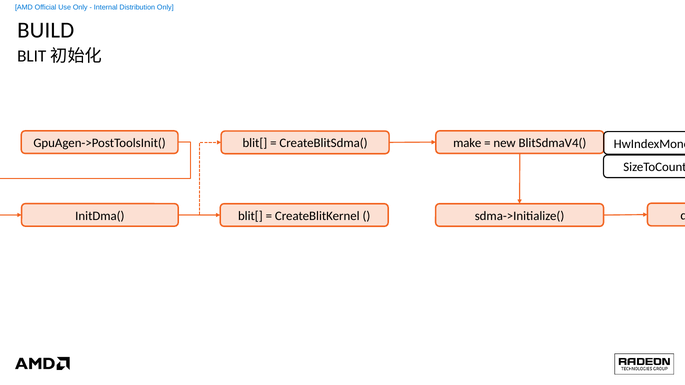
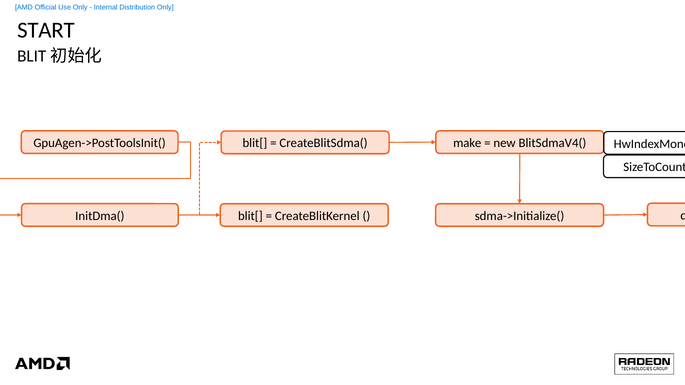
BUILD: BUILD -> START
